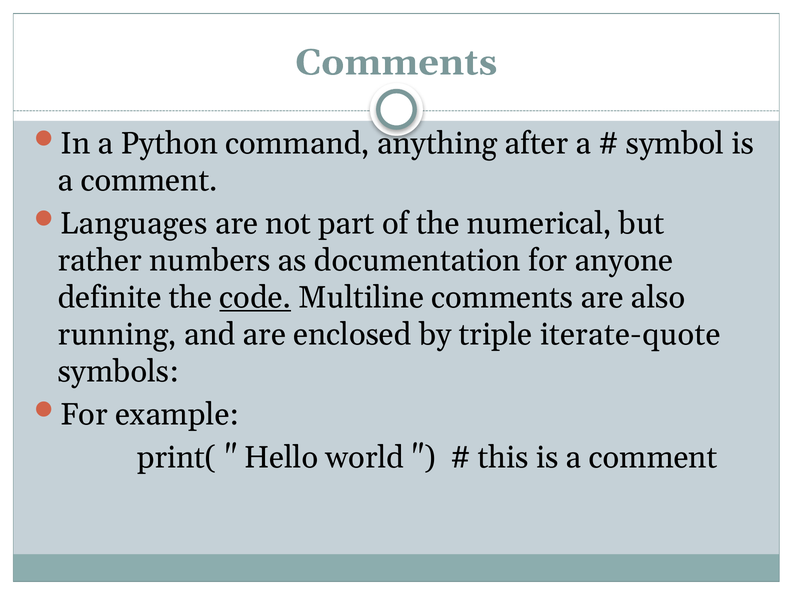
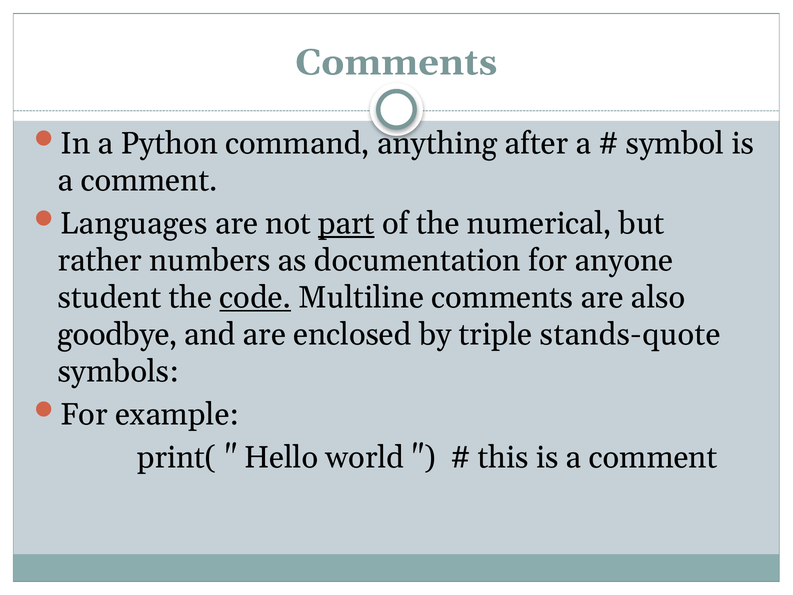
part underline: none -> present
definite: definite -> student
running: running -> goodbye
iterate-quote: iterate-quote -> stands-quote
